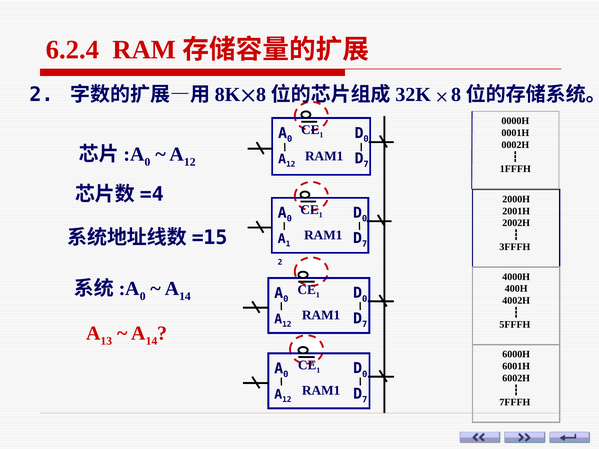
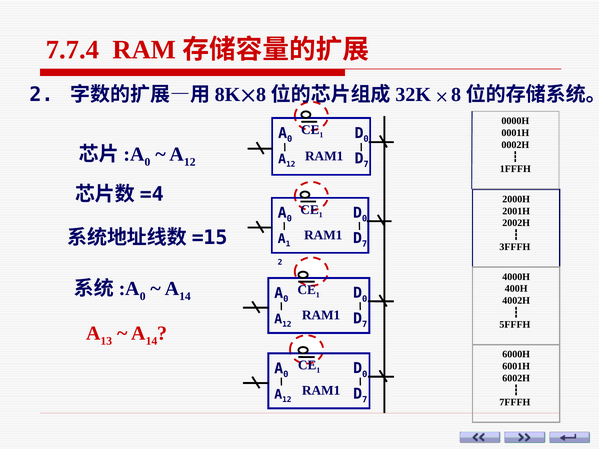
6.2.4: 6.2.4 -> 7.7.4
